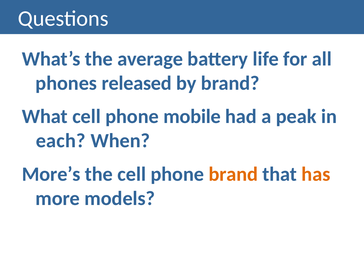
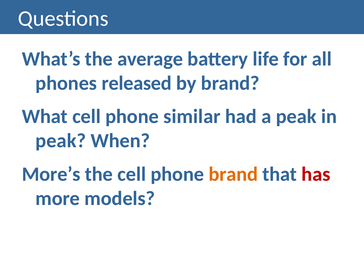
mobile: mobile -> similar
each at (61, 141): each -> peak
has colour: orange -> red
